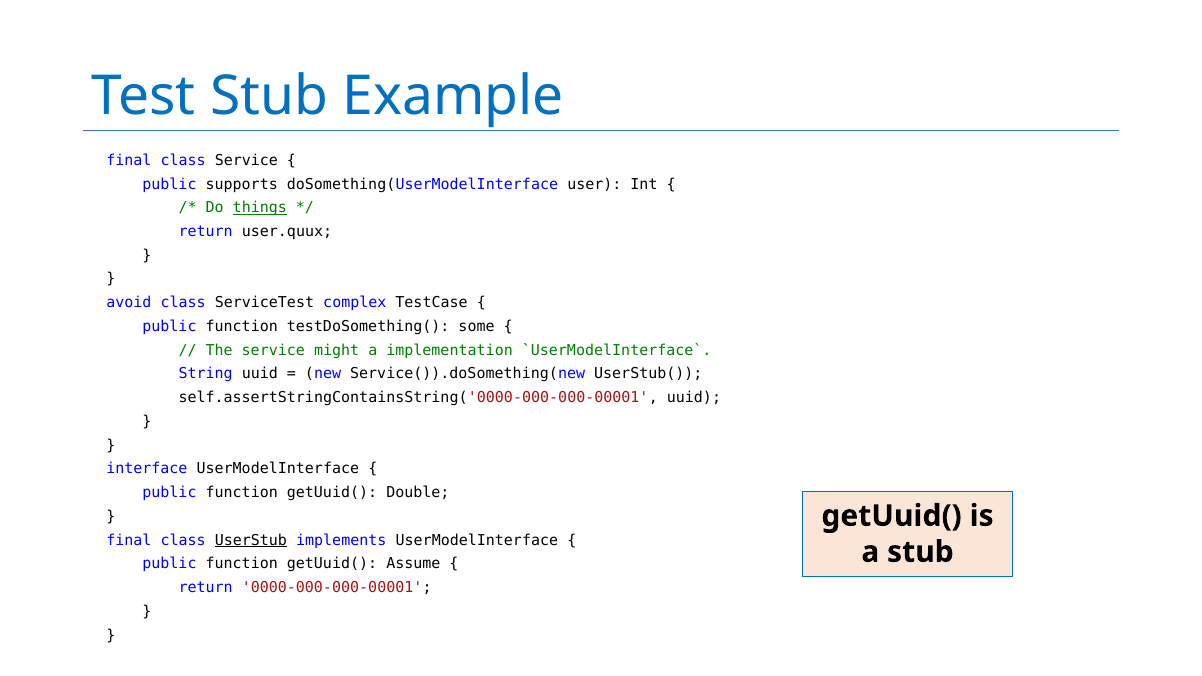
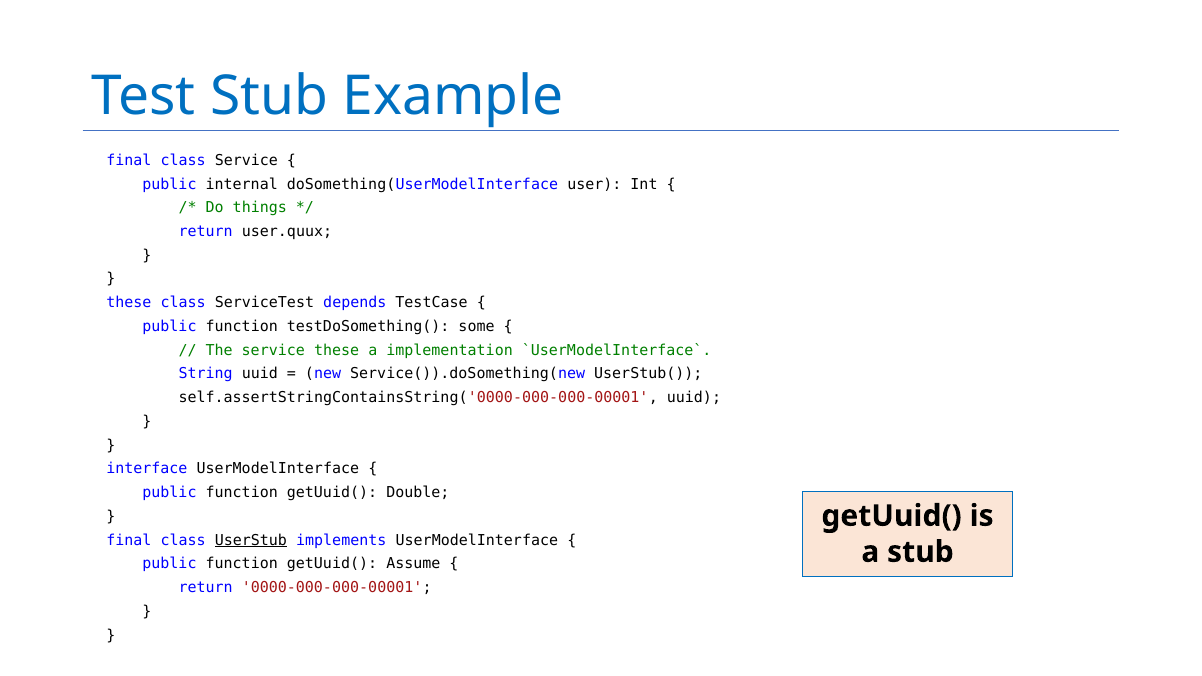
supports: supports -> internal
things underline: present -> none
avoid at (129, 303): avoid -> these
complex: complex -> depends
service might: might -> these
